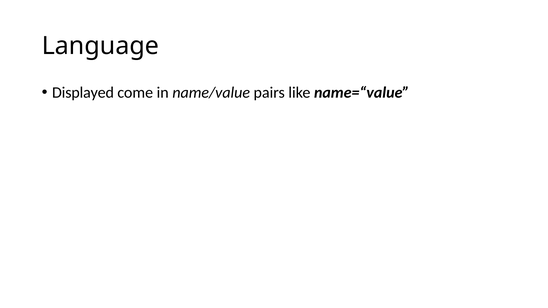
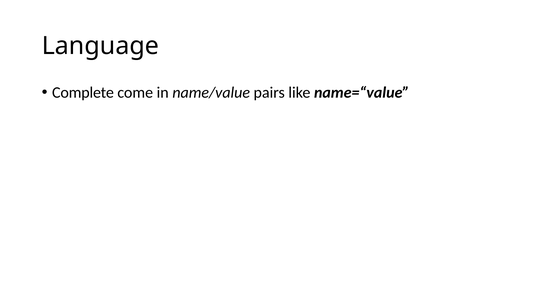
Displayed: Displayed -> Complete
